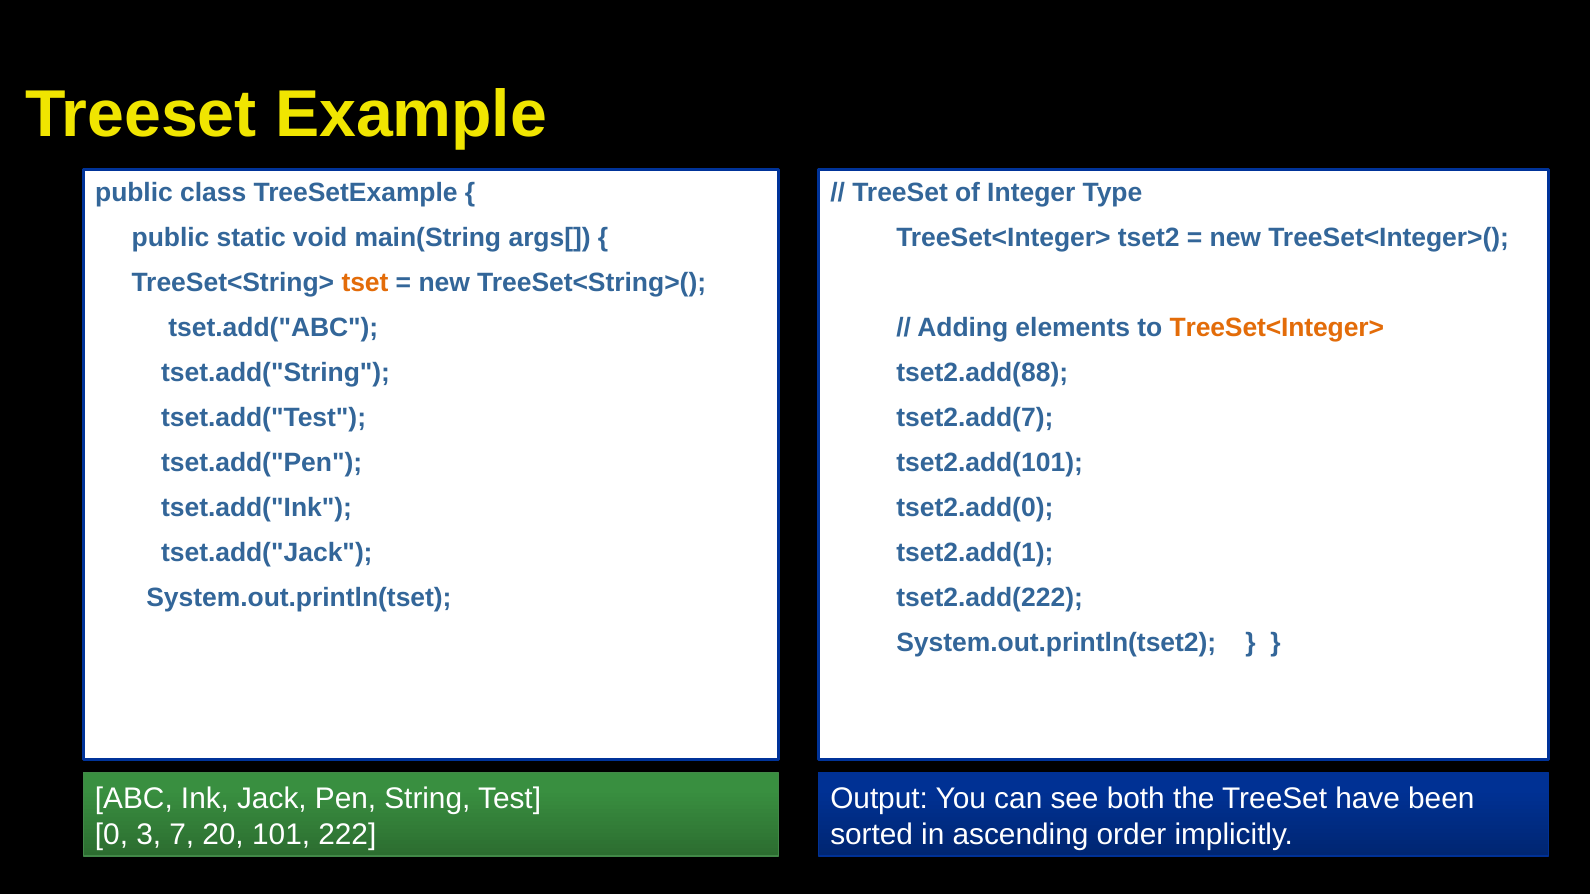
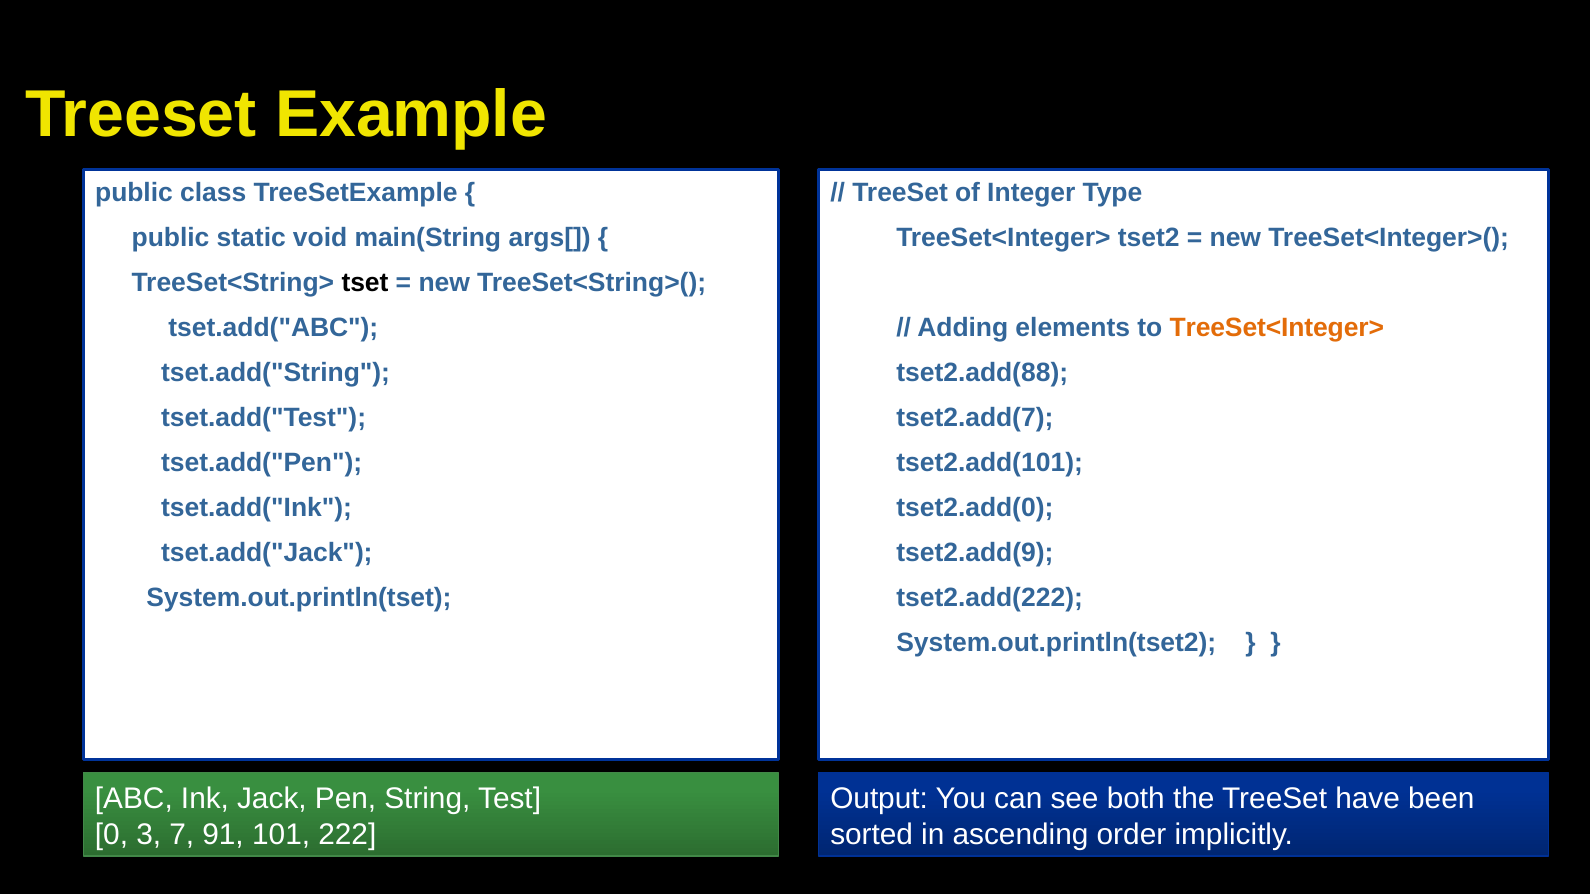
tset colour: orange -> black
tset2.add(1: tset2.add(1 -> tset2.add(9
20: 20 -> 91
